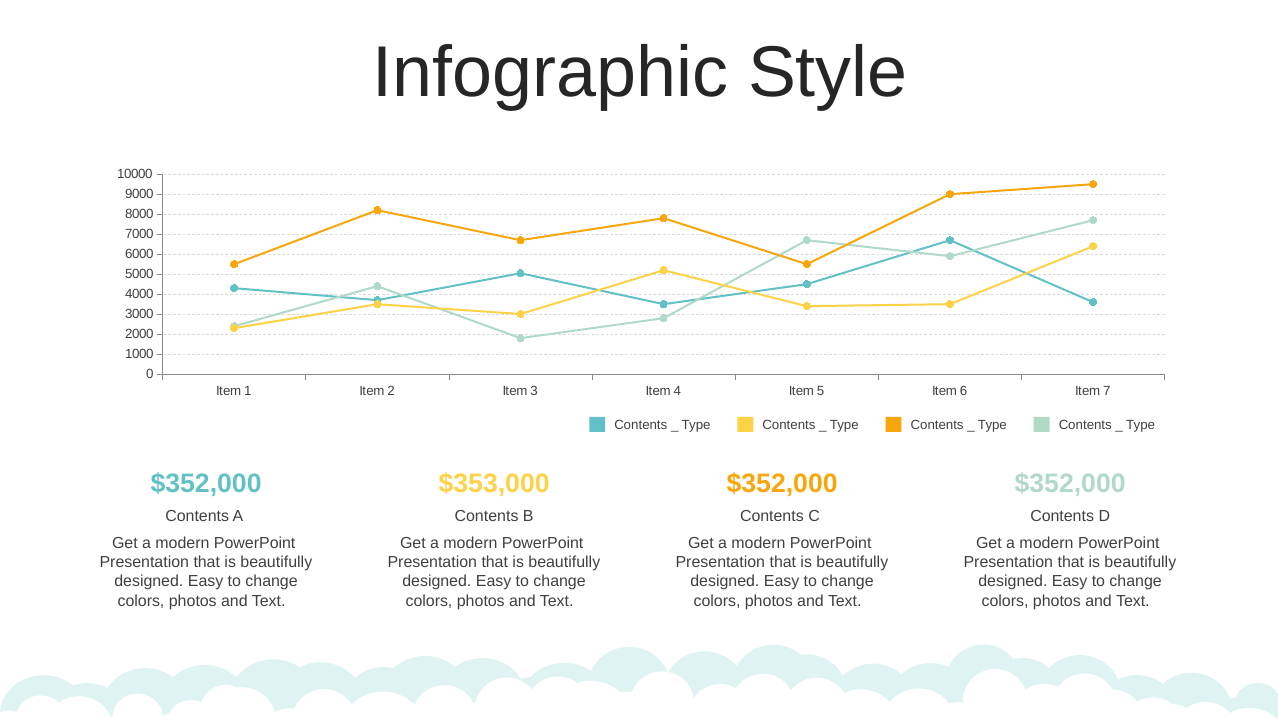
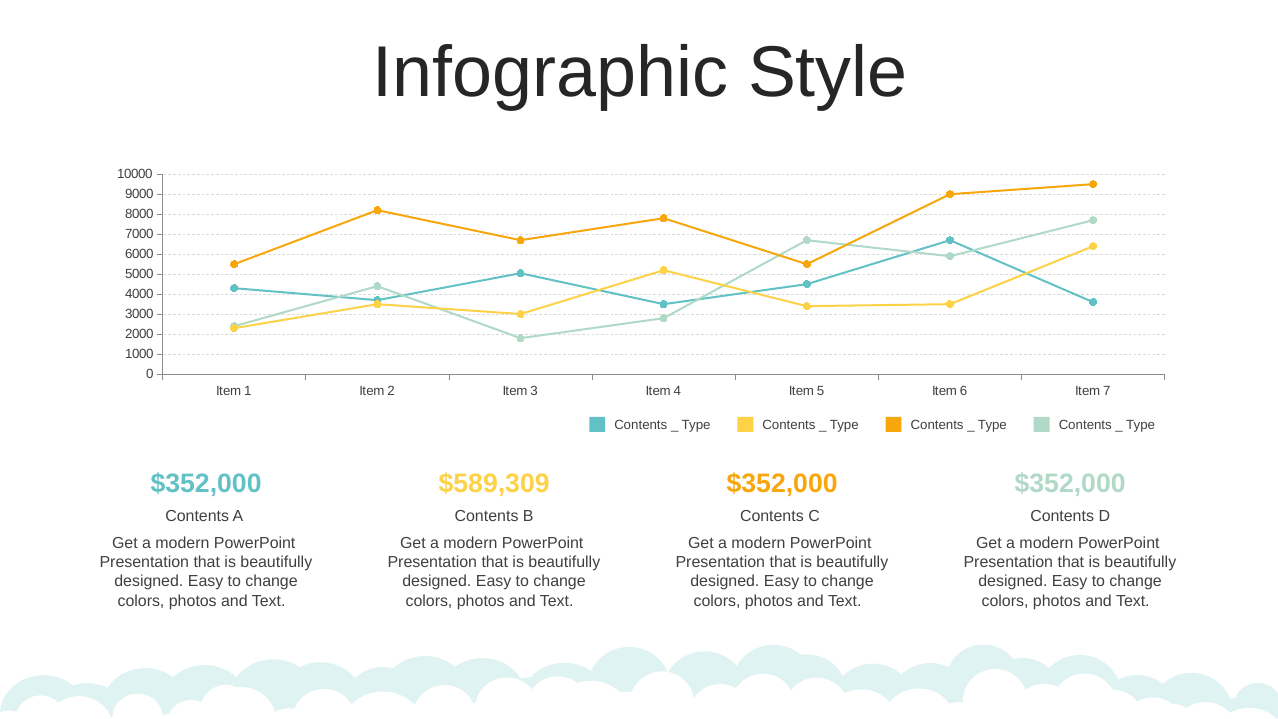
$353,000: $353,000 -> $589,309
